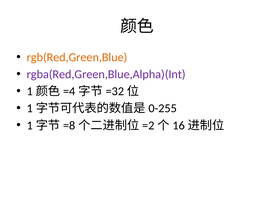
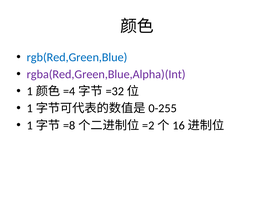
rgb(Red,Green,Blue colour: orange -> blue
